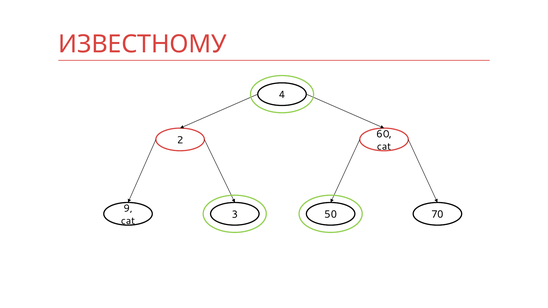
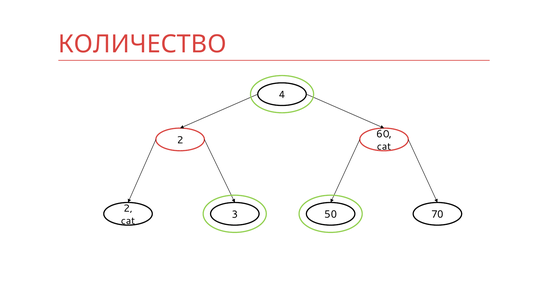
ИЗВЕСТНОМУ: ИЗВЕСТНОМУ -> КОЛИЧЕСТВО
9 at (128, 209): 9 -> 2
